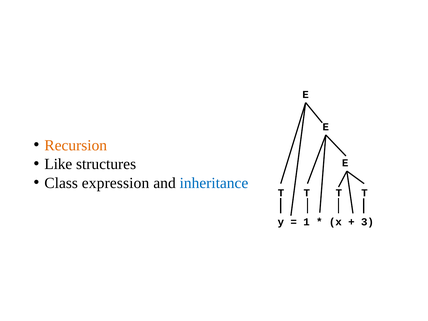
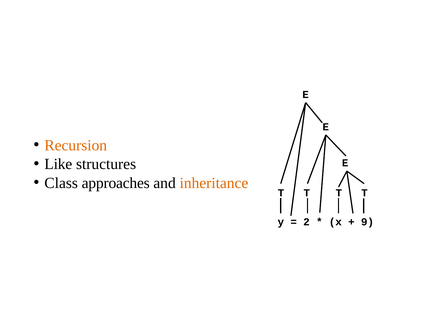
expression: expression -> approaches
inheritance colour: blue -> orange
1: 1 -> 2
3: 3 -> 9
